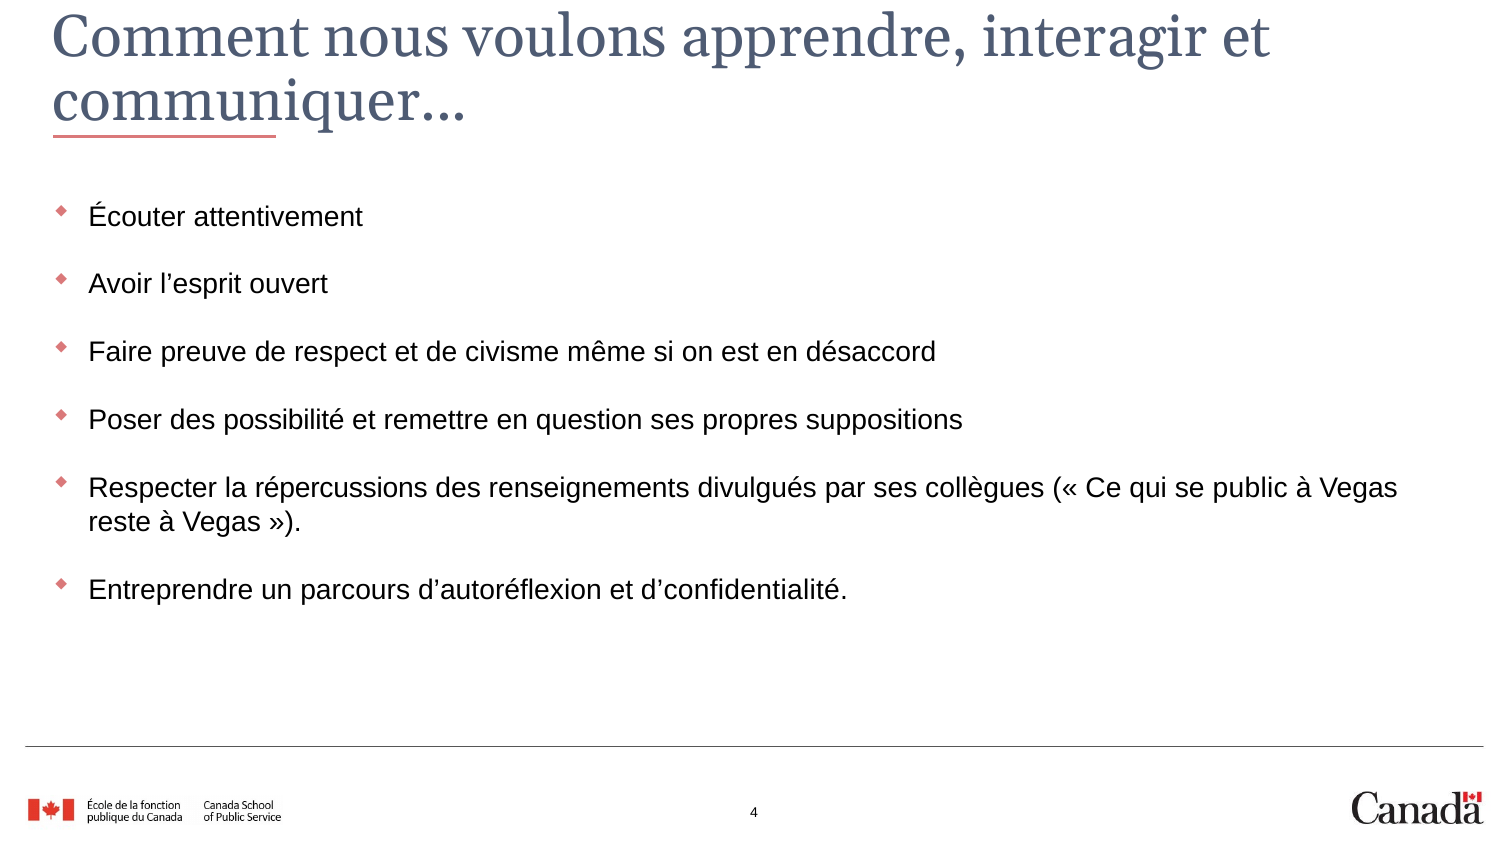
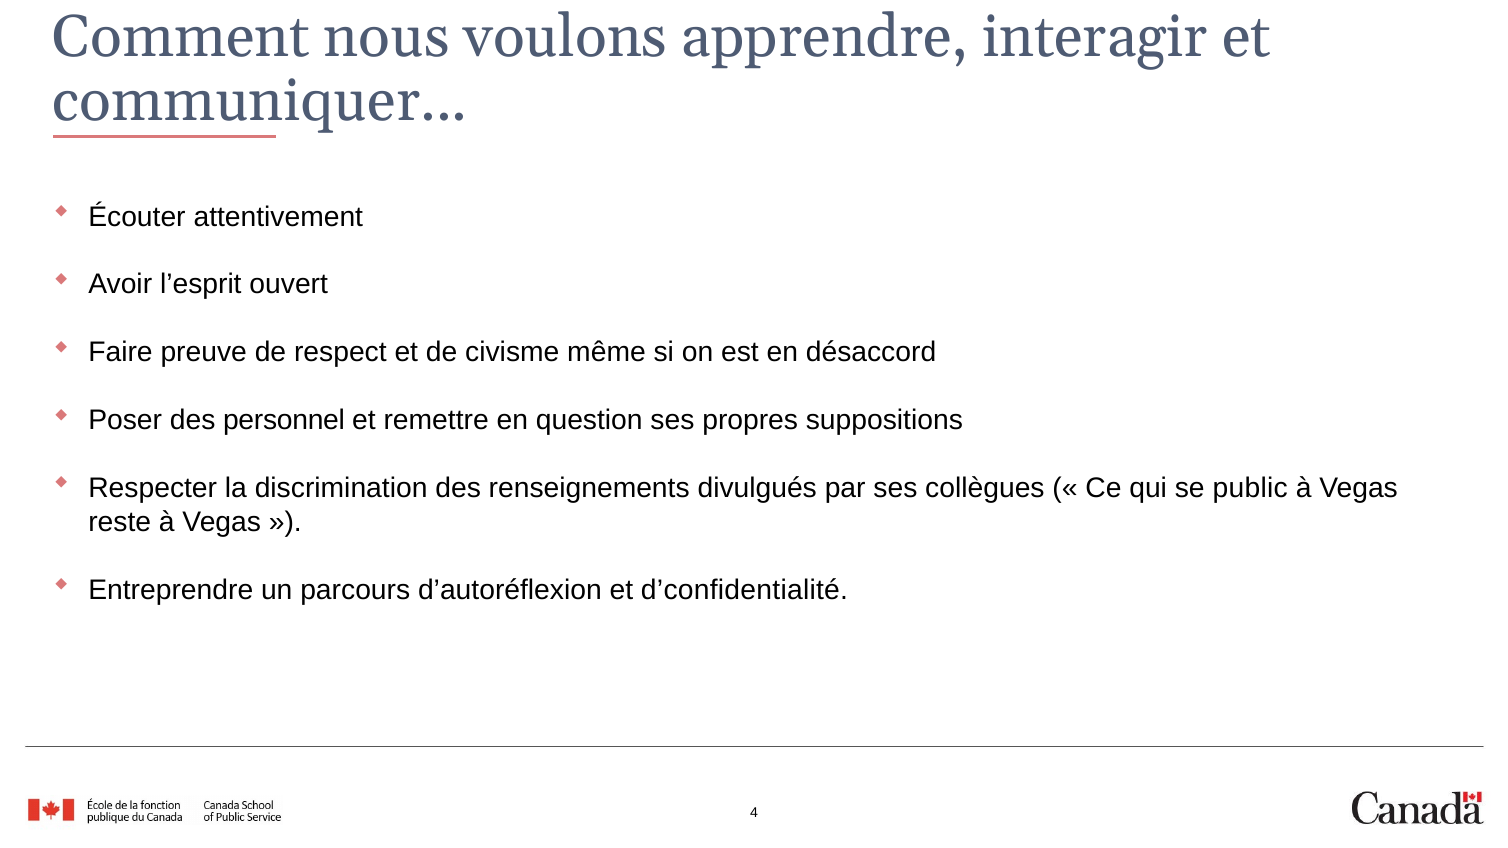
possibilité: possibilité -> personnel
répercussions: répercussions -> discrimination
